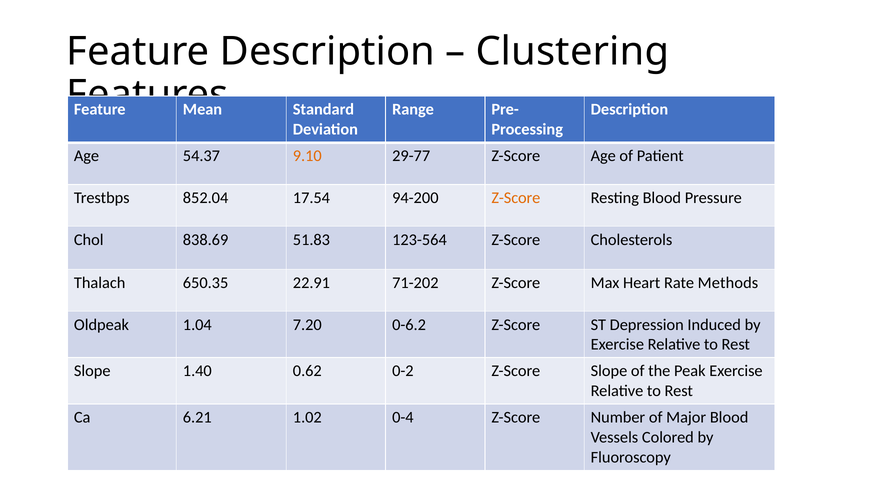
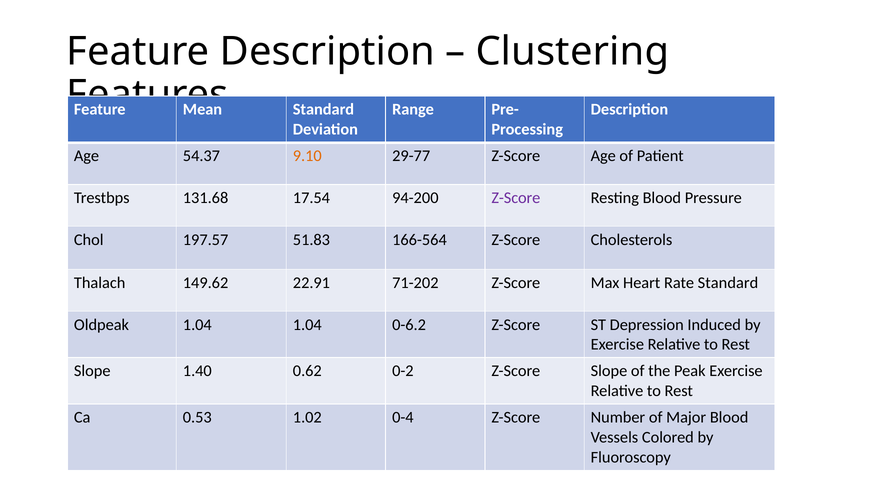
852.04: 852.04 -> 131.68
Z-Score at (516, 198) colour: orange -> purple
838.69: 838.69 -> 197.57
123-564: 123-564 -> 166-564
650.35: 650.35 -> 149.62
Rate Methods: Methods -> Standard
1.04 7.20: 7.20 -> 1.04
6.21: 6.21 -> 0.53
